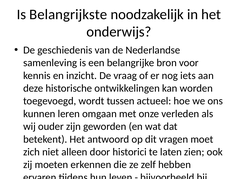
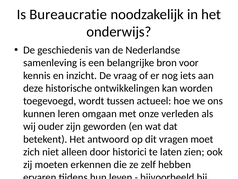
Belangrijkste: Belangrijkste -> Bureaucratie
